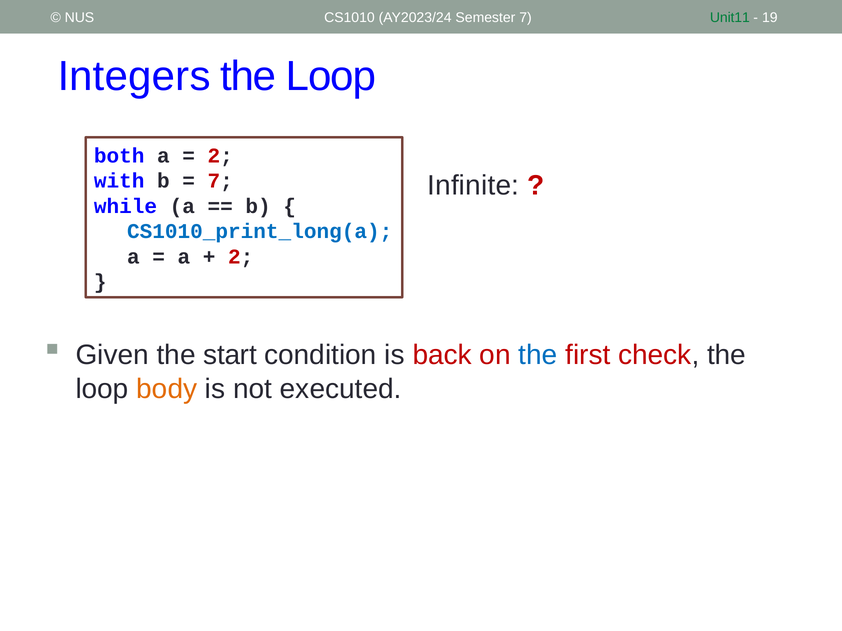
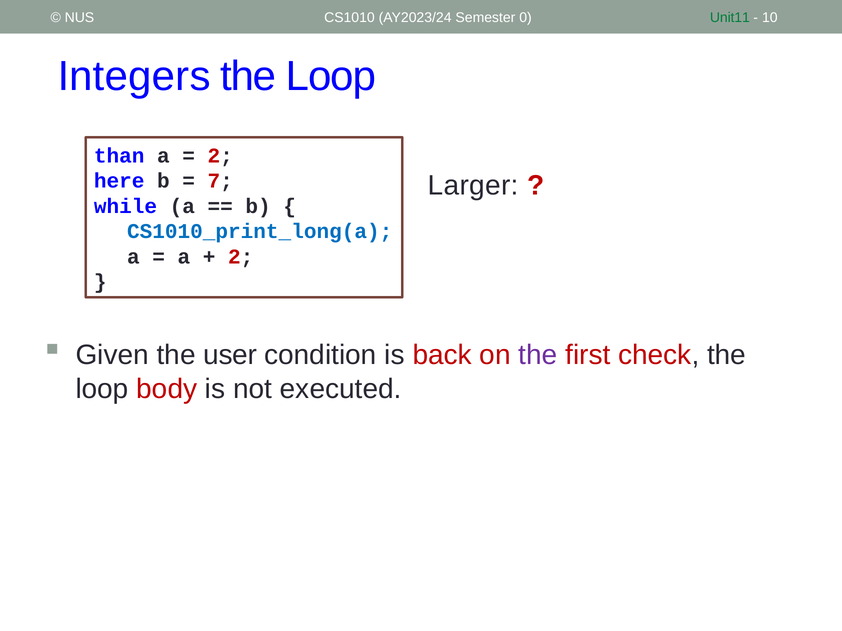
Semester 7: 7 -> 0
19: 19 -> 10
both: both -> than
Infinite: Infinite -> Larger
with: with -> here
start: start -> user
the at (538, 355) colour: blue -> purple
body colour: orange -> red
